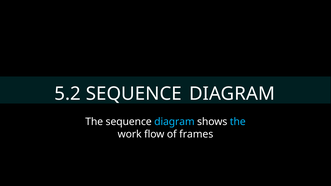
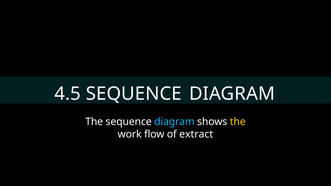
5.2: 5.2 -> 4.5
the at (238, 122) colour: light blue -> yellow
frames: frames -> extract
